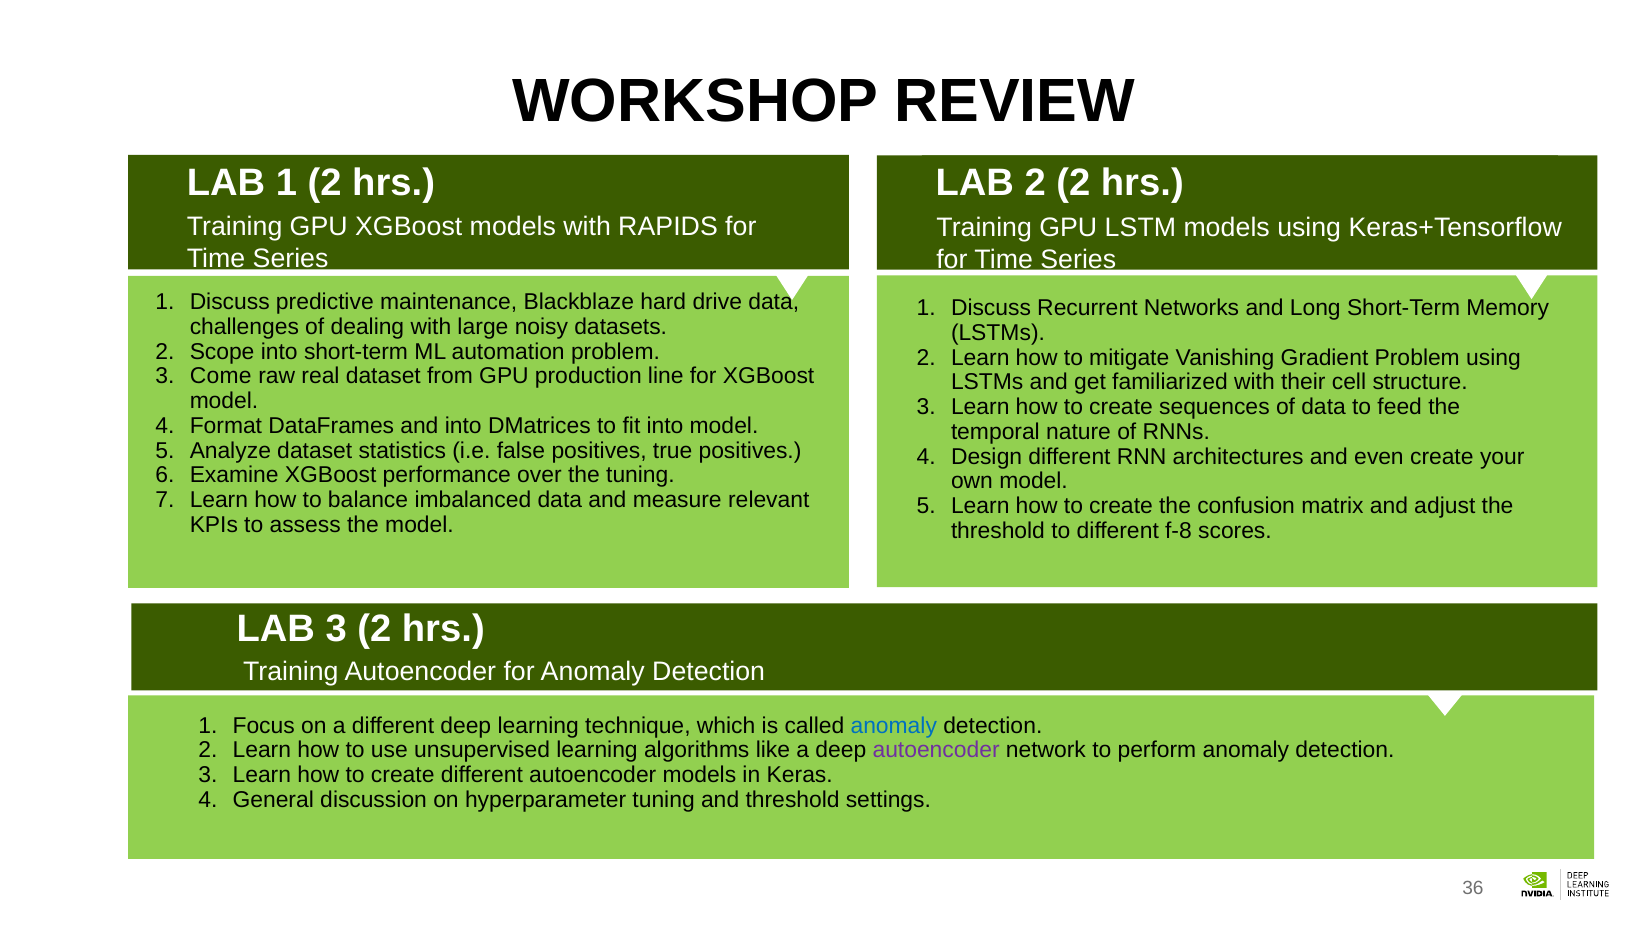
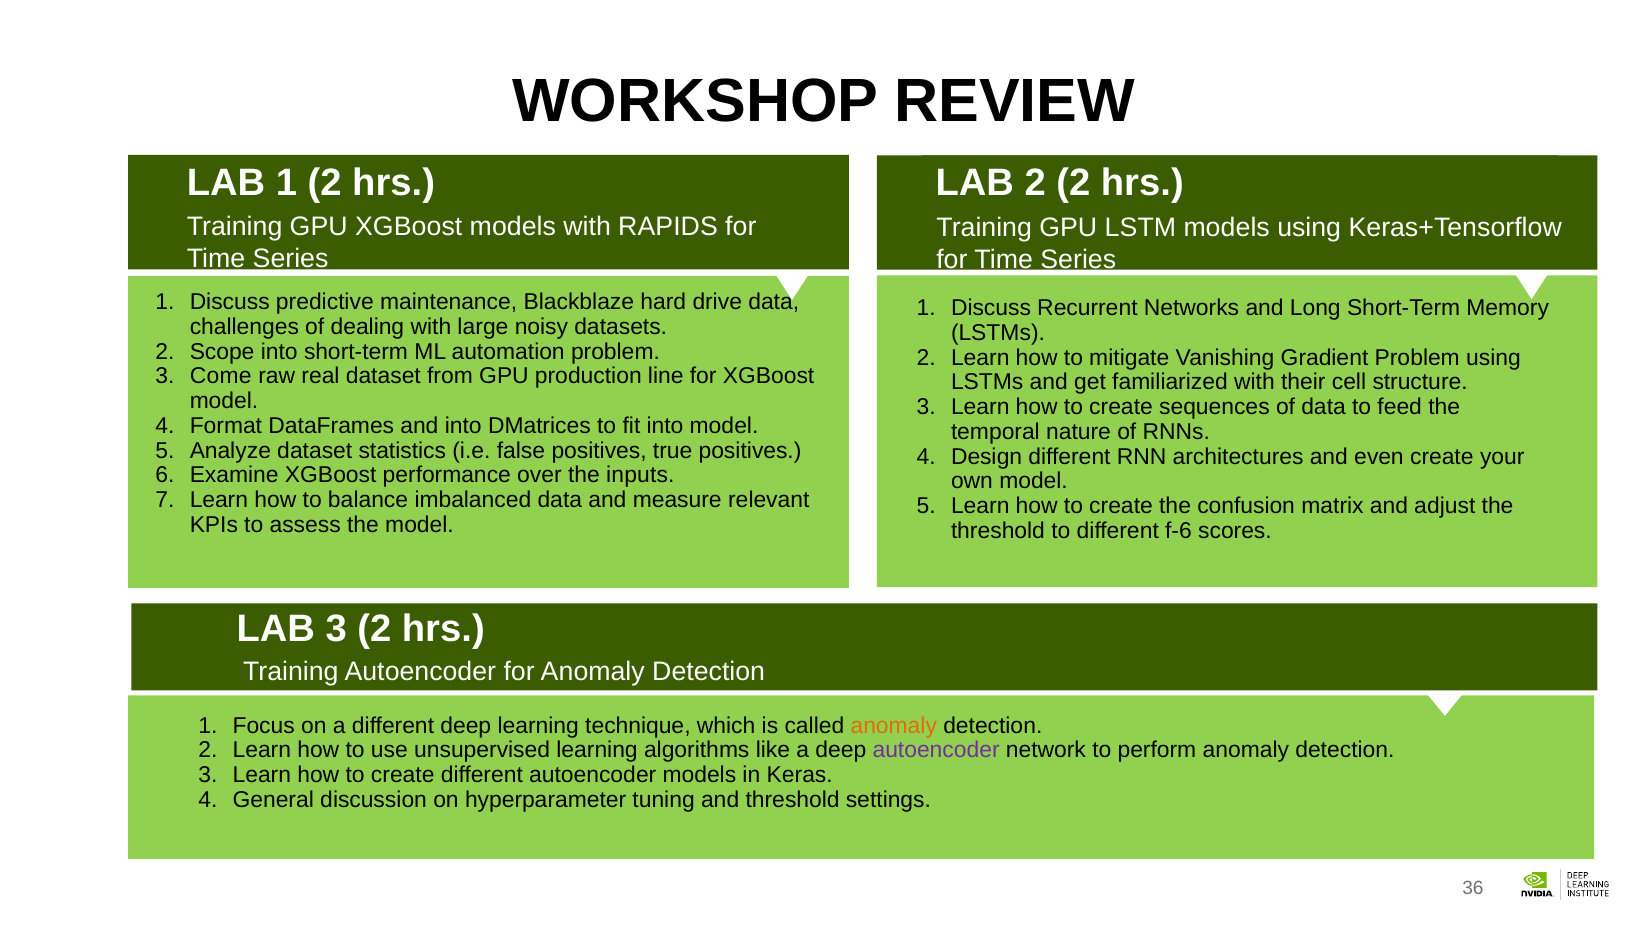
the tuning: tuning -> inputs
f-8: f-8 -> f-6
anomaly at (894, 726) colour: blue -> orange
